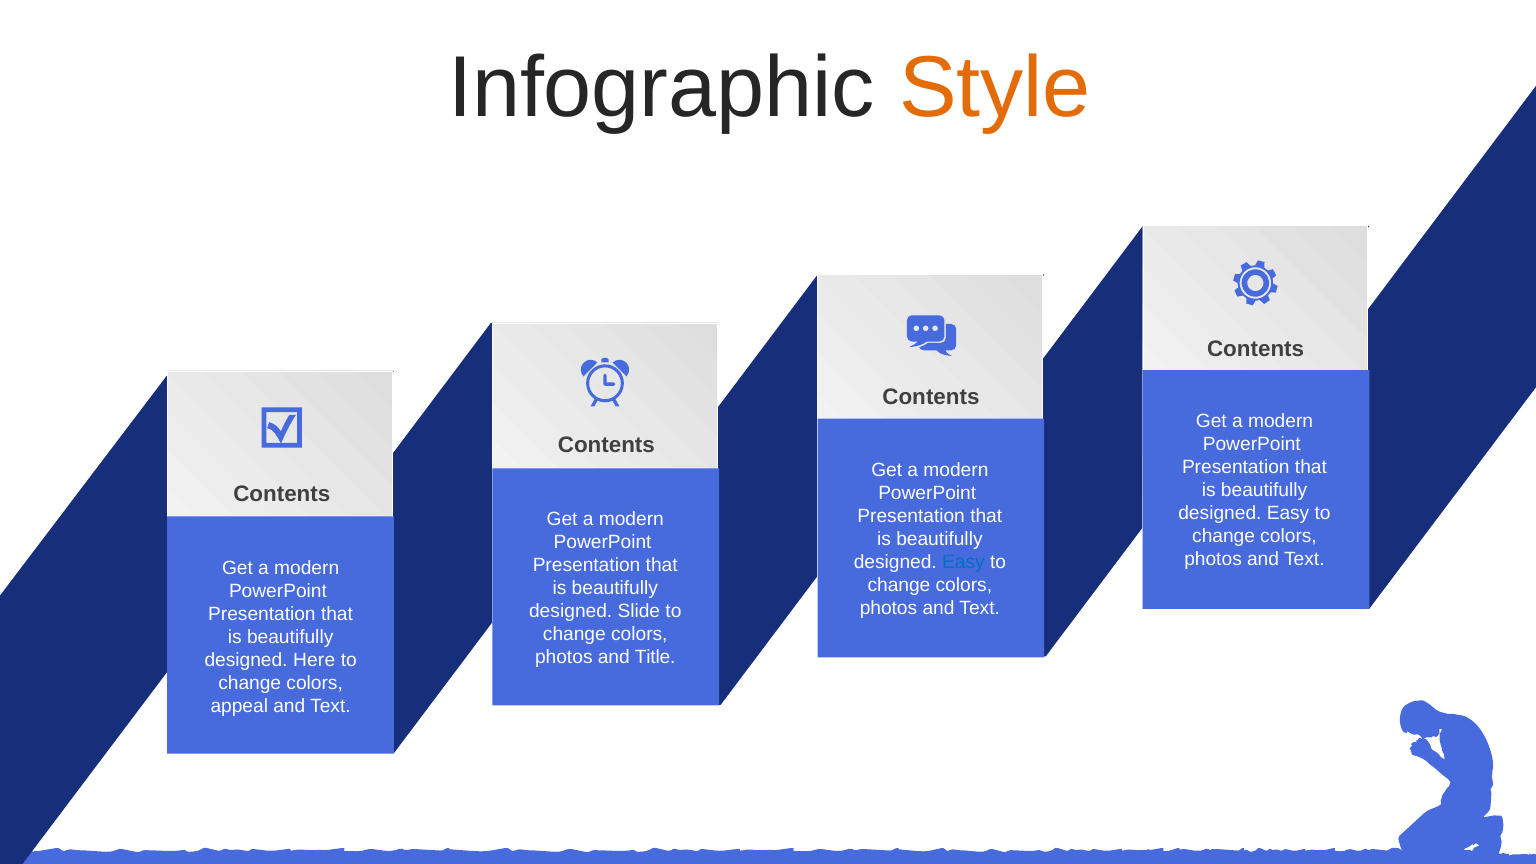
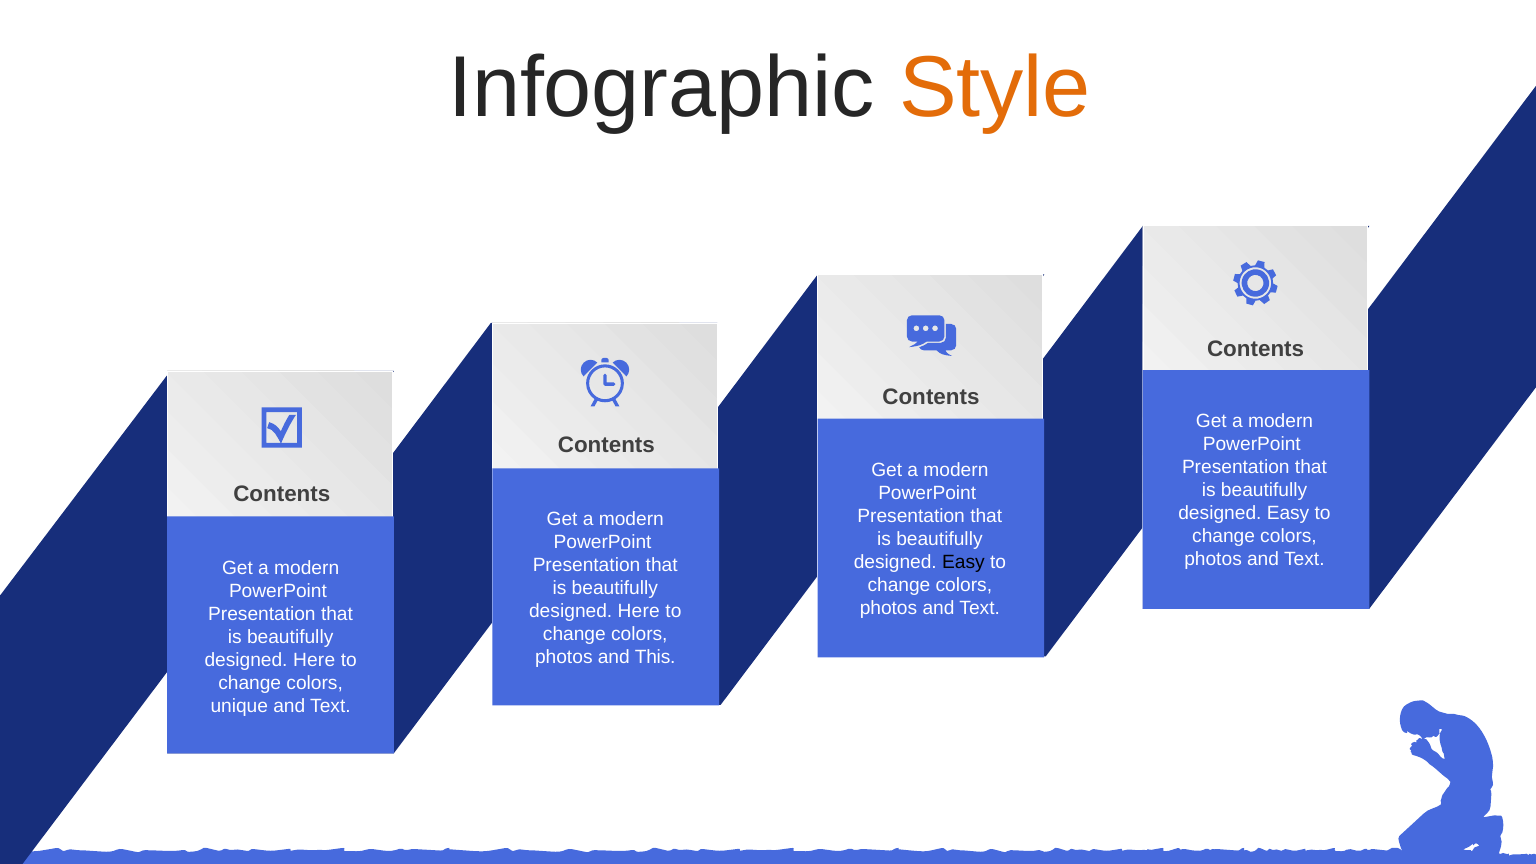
Easy at (963, 562) colour: blue -> black
Slide at (639, 611): Slide -> Here
Title: Title -> This
appeal: appeal -> unique
